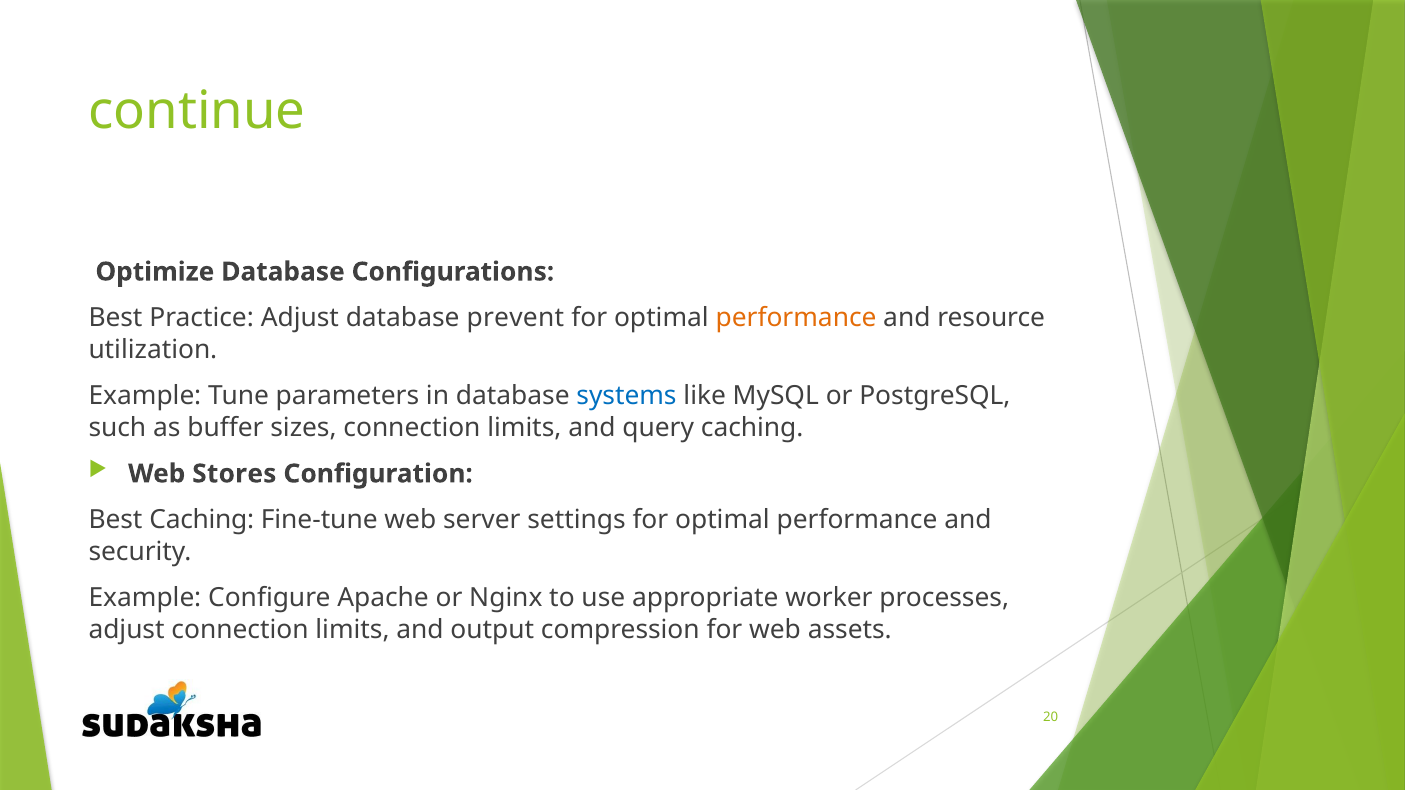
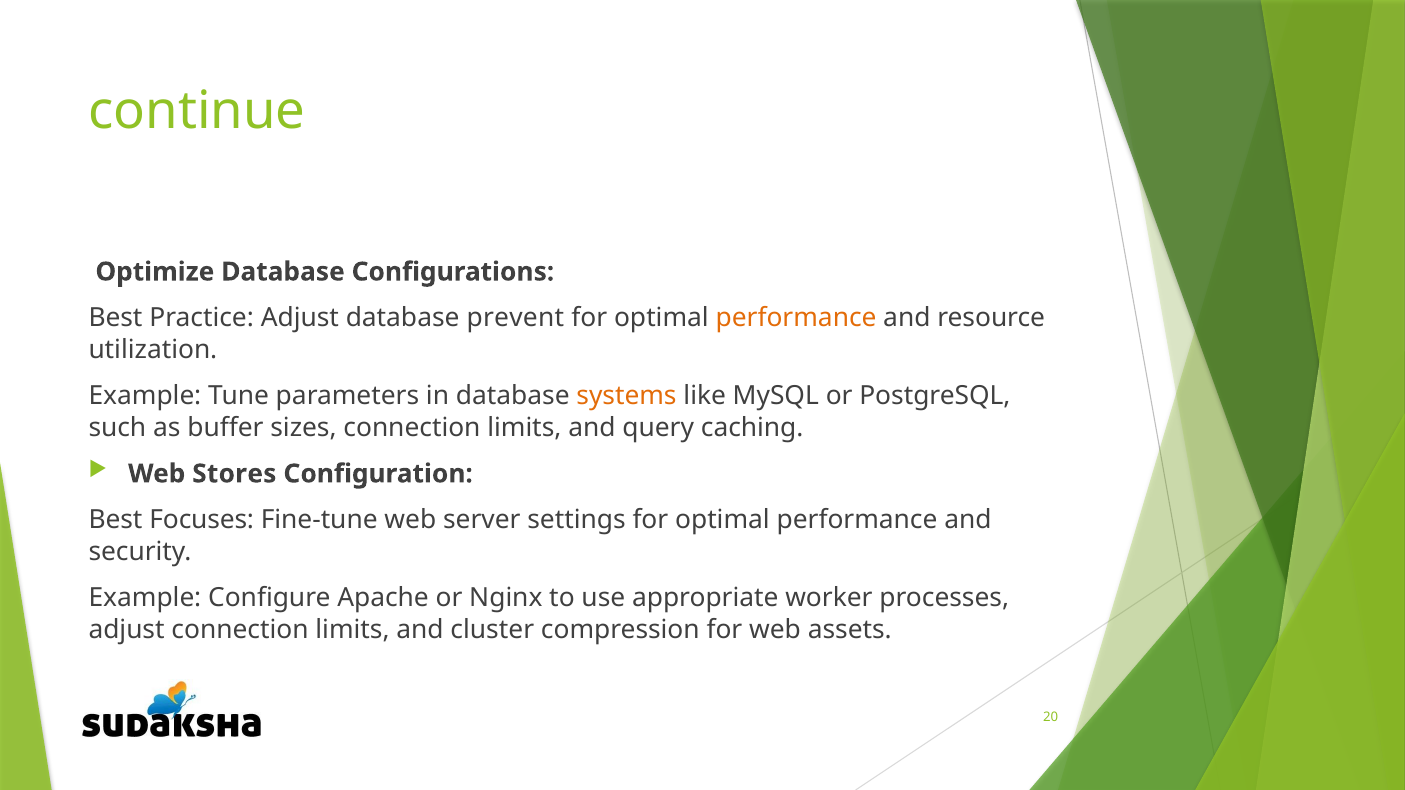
systems colour: blue -> orange
Best Caching: Caching -> Focuses
output: output -> cluster
